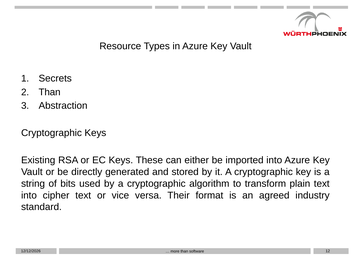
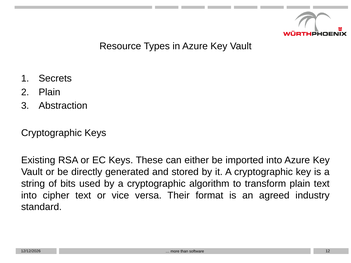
Than at (50, 92): Than -> Plain
